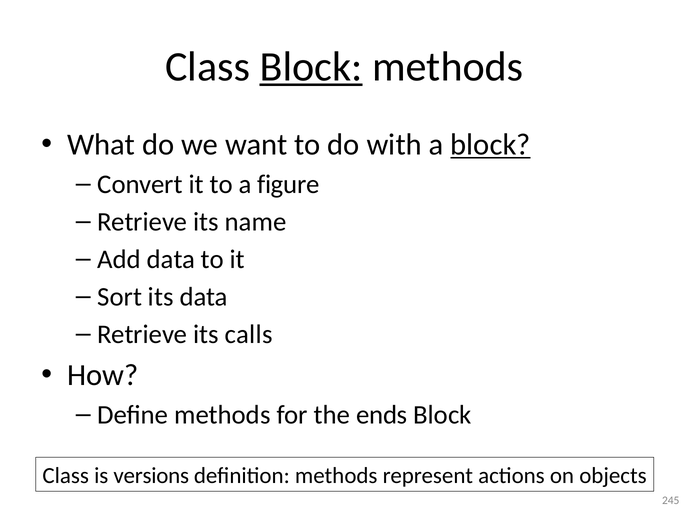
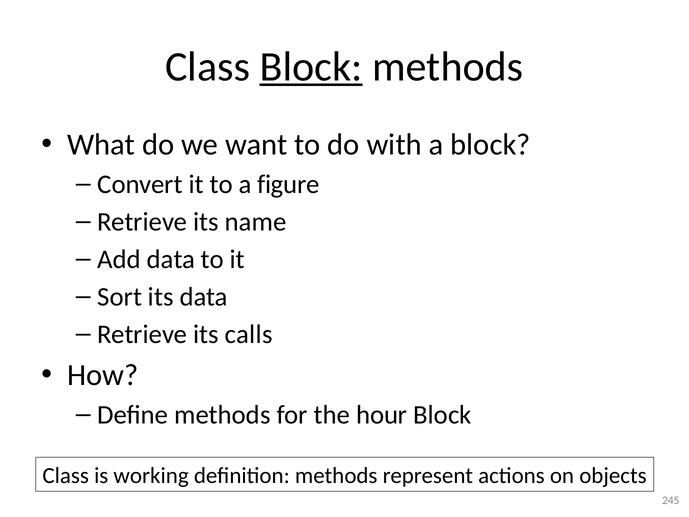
block at (490, 145) underline: present -> none
ends: ends -> hour
versions: versions -> working
